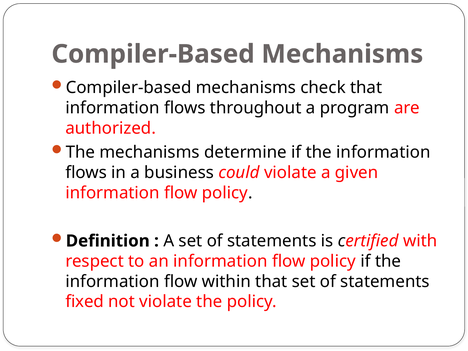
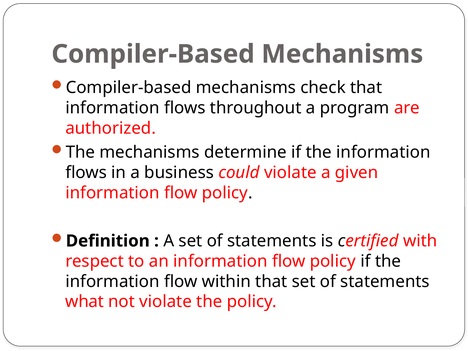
fixed: fixed -> what
